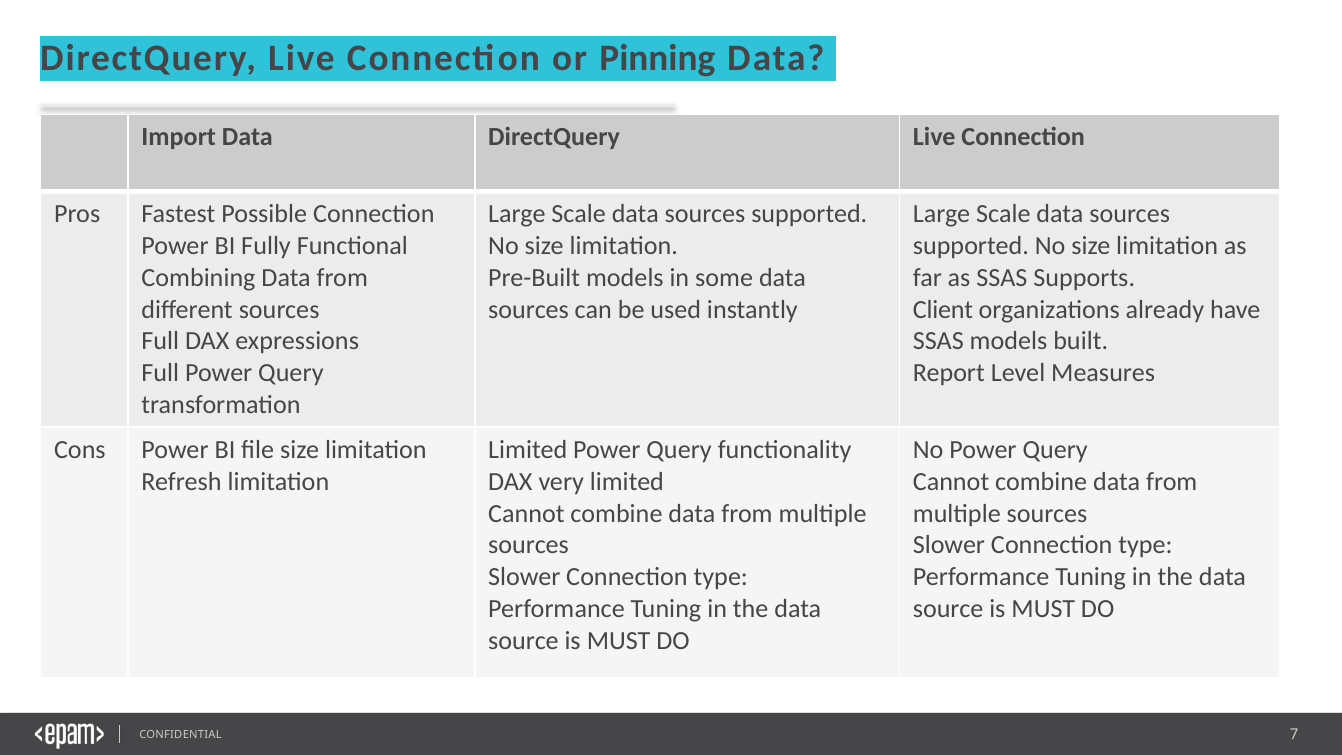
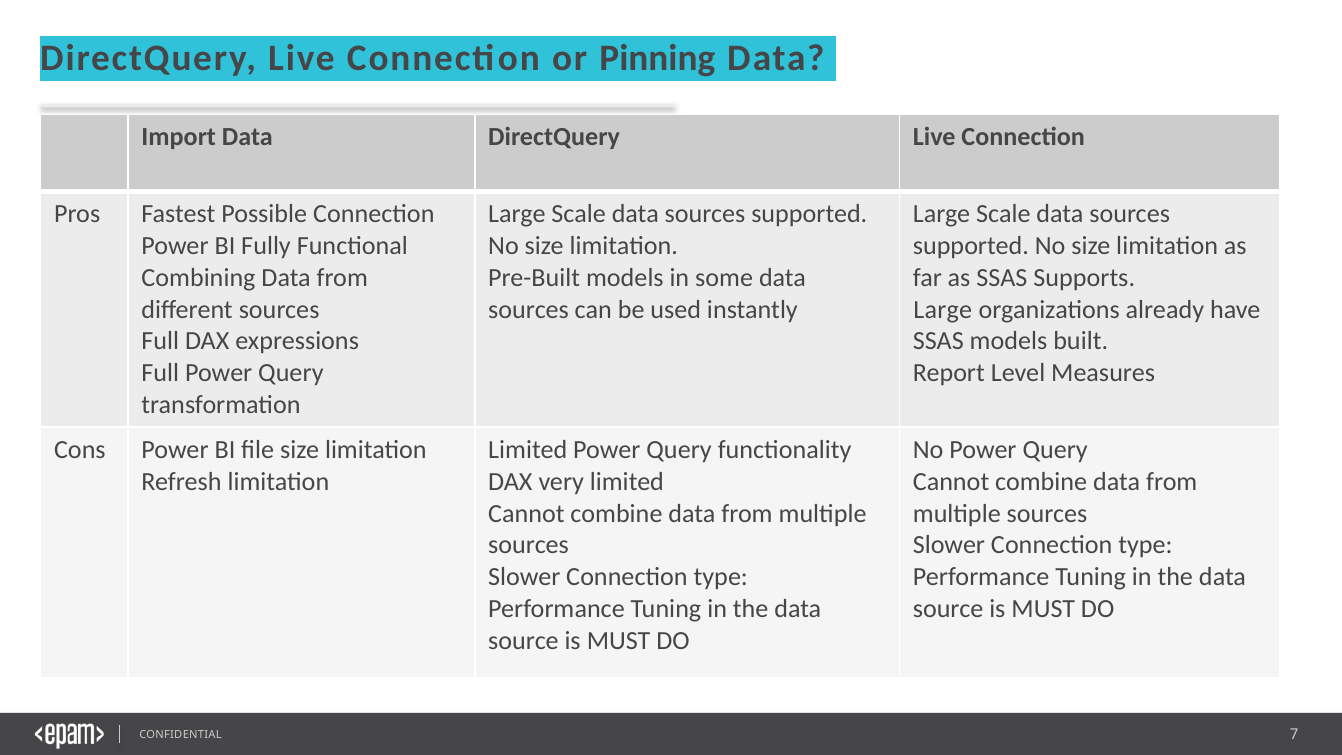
Client at (943, 310): Client -> Large
